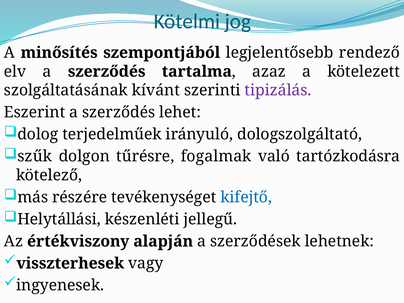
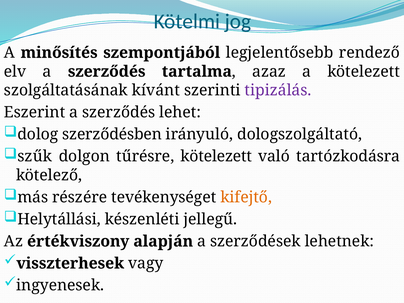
terjedelműek: terjedelműek -> szerződésben
tűrésre fogalmak: fogalmak -> kötelezett
kifejtő colour: blue -> orange
